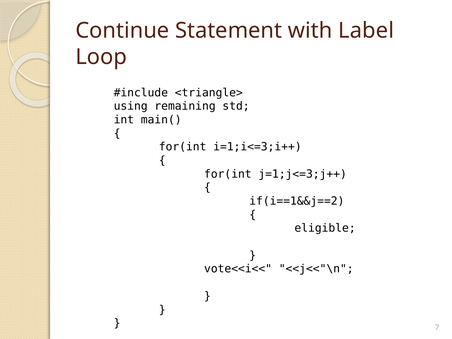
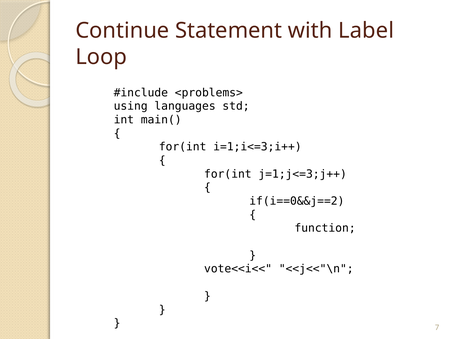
<triangle>: <triangle> -> <problems>
remaining: remaining -> languages
if(i==1&&j==2: if(i==1&&j==2 -> if(i==0&&j==2
eligible: eligible -> function
